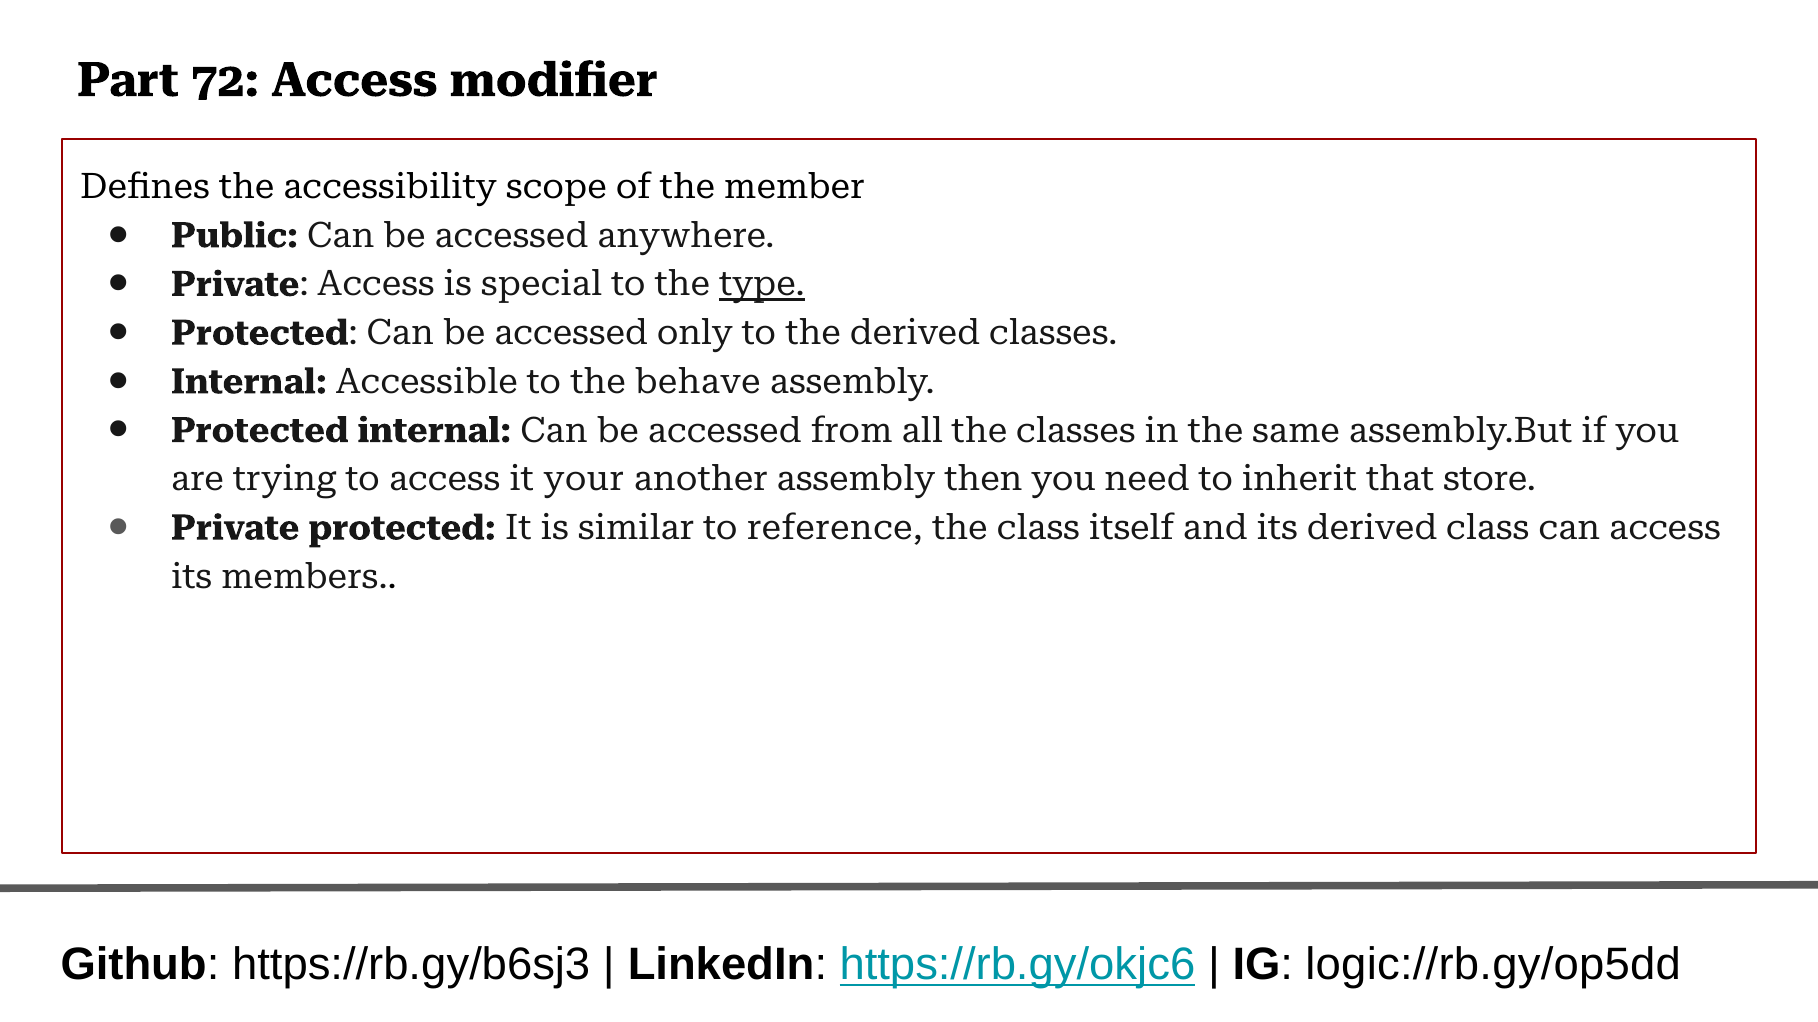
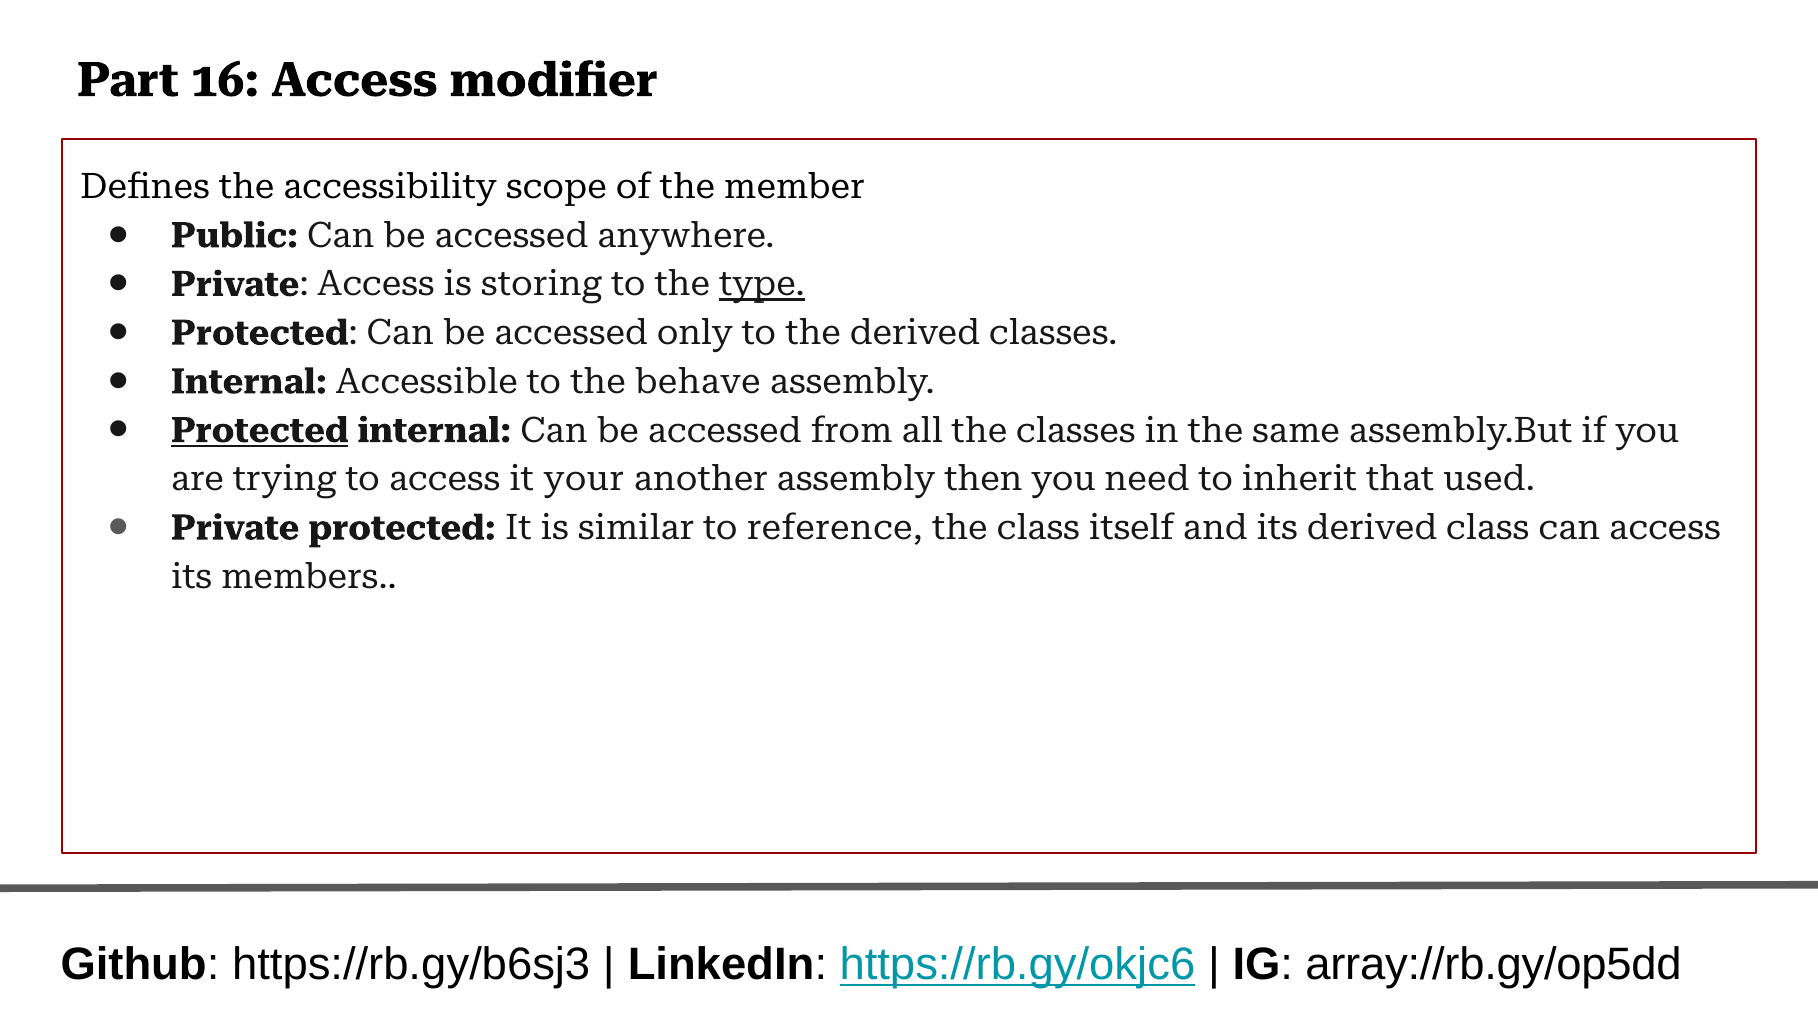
72: 72 -> 16
special: special -> storing
Protected at (260, 431) underline: none -> present
store: store -> used
logic://rb.gy/op5dd: logic://rb.gy/op5dd -> array://rb.gy/op5dd
